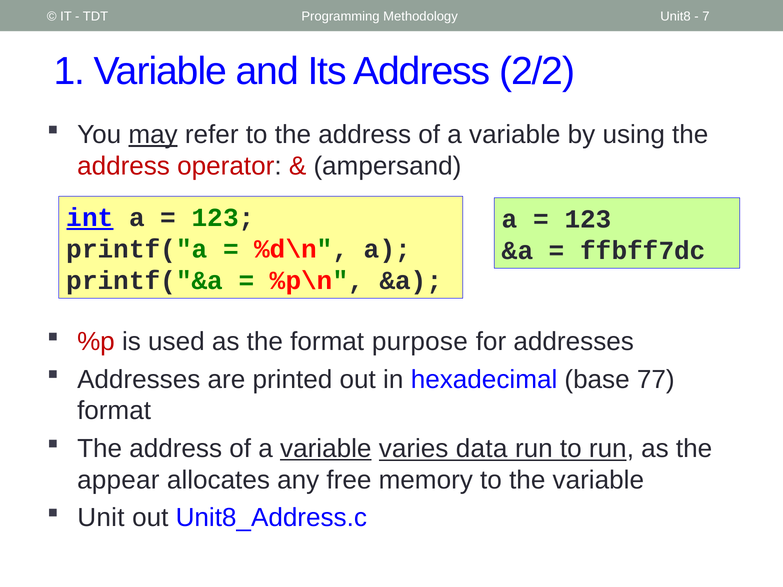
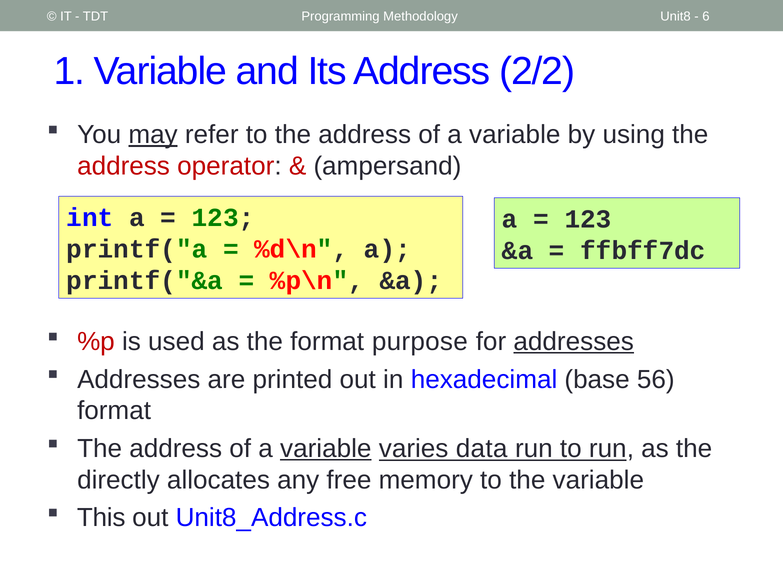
7: 7 -> 6
int underline: present -> none
addresses at (574, 342) underline: none -> present
77: 77 -> 56
appear: appear -> directly
Unit: Unit -> This
